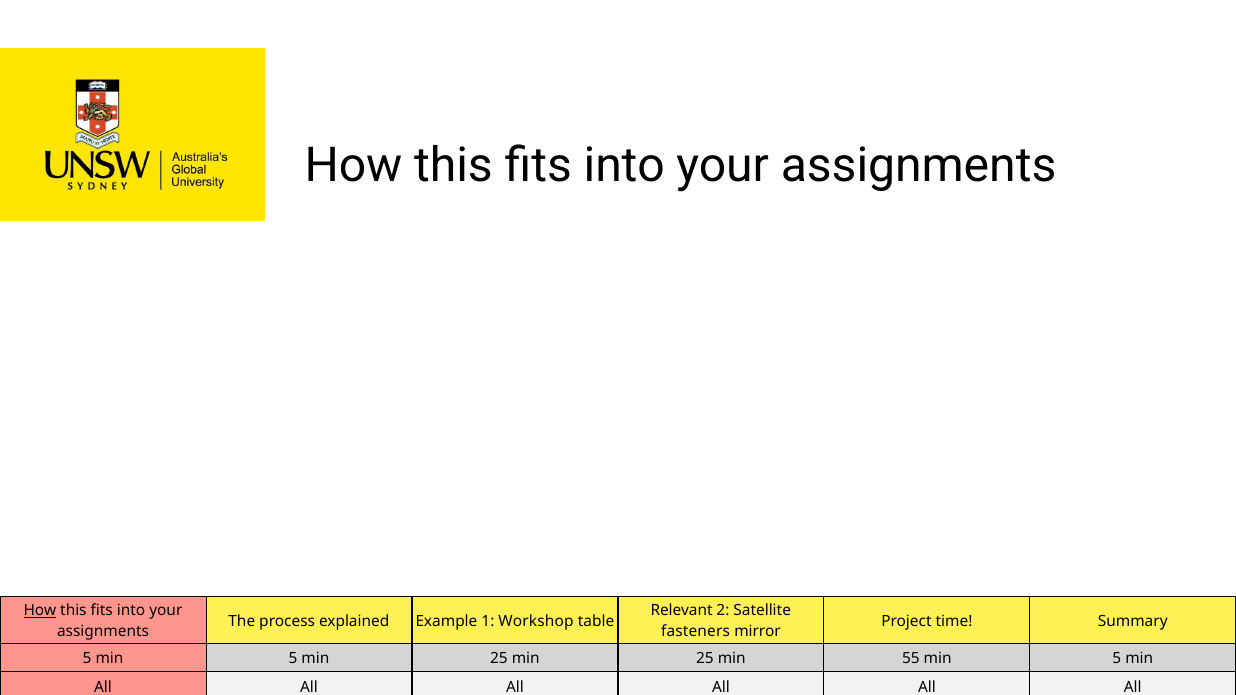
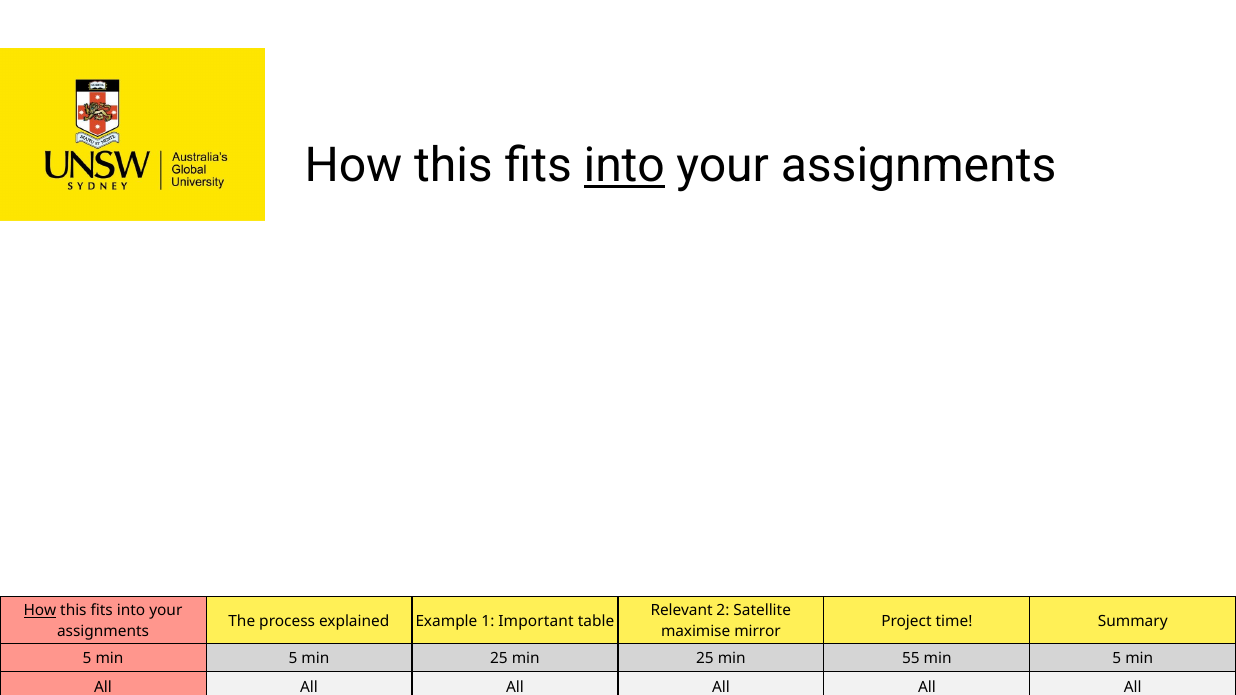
into at (624, 166) underline: none -> present
Workshop: Workshop -> Important
fasteners: fasteners -> maximise
